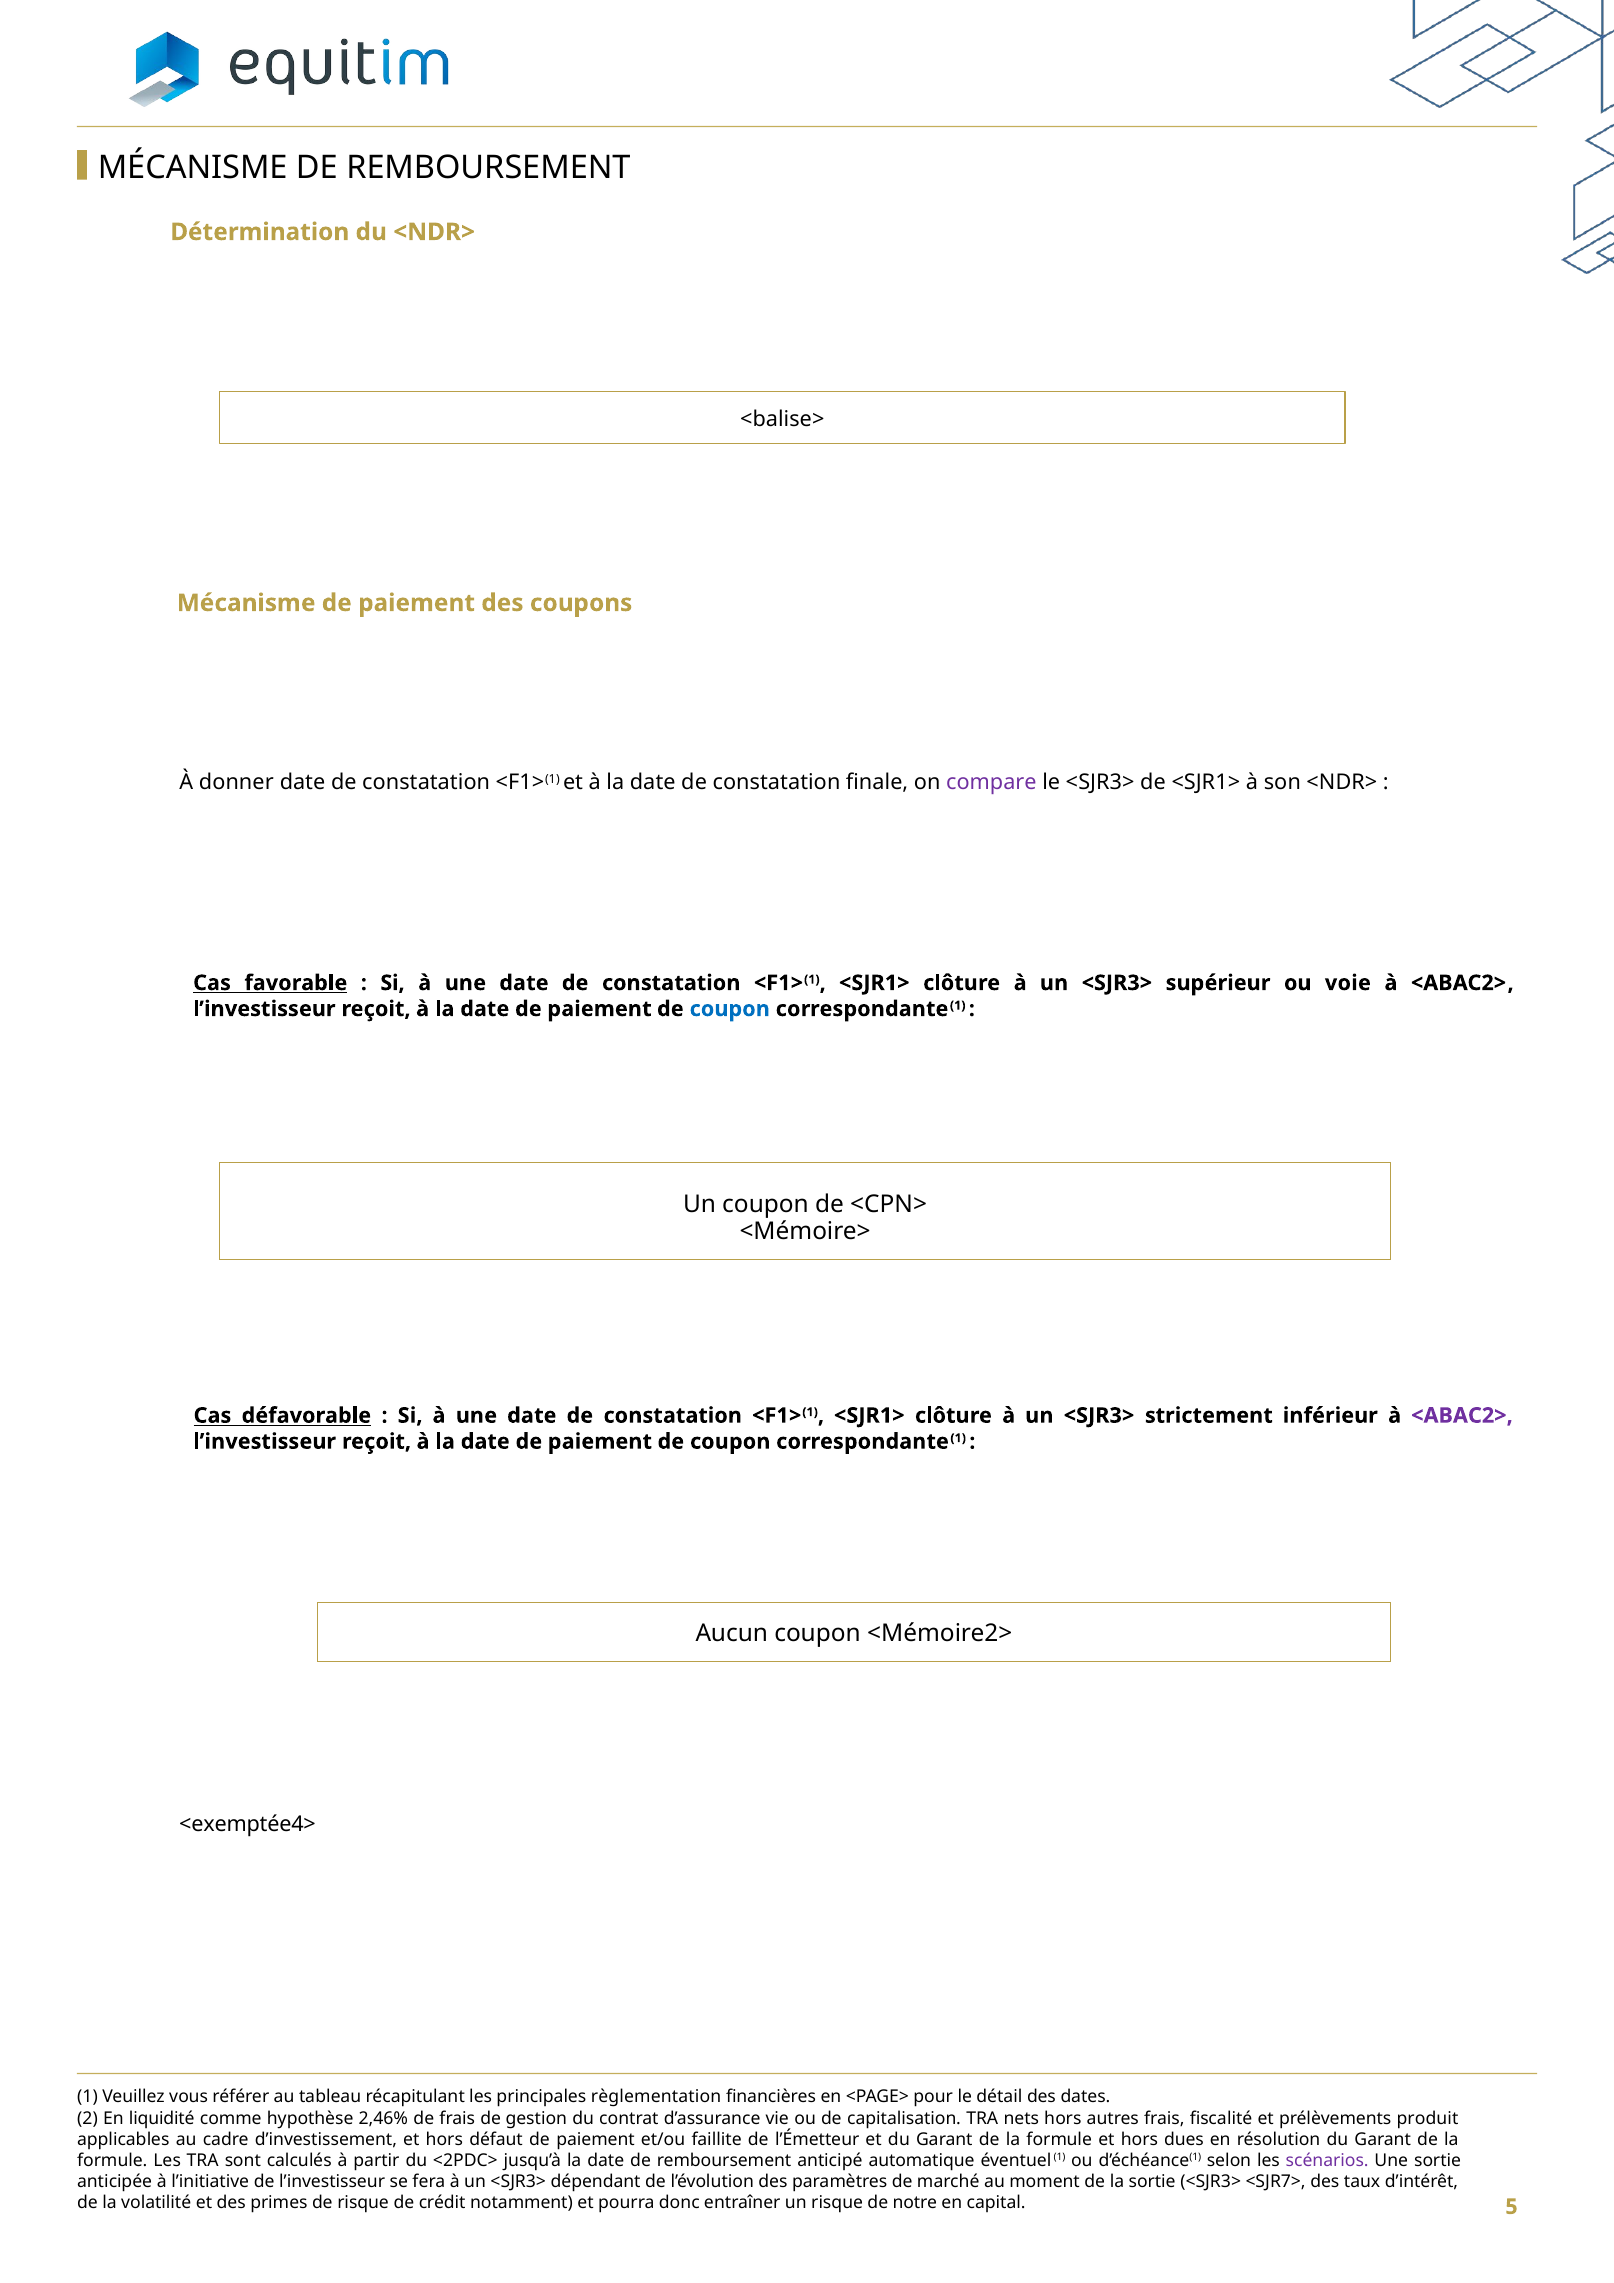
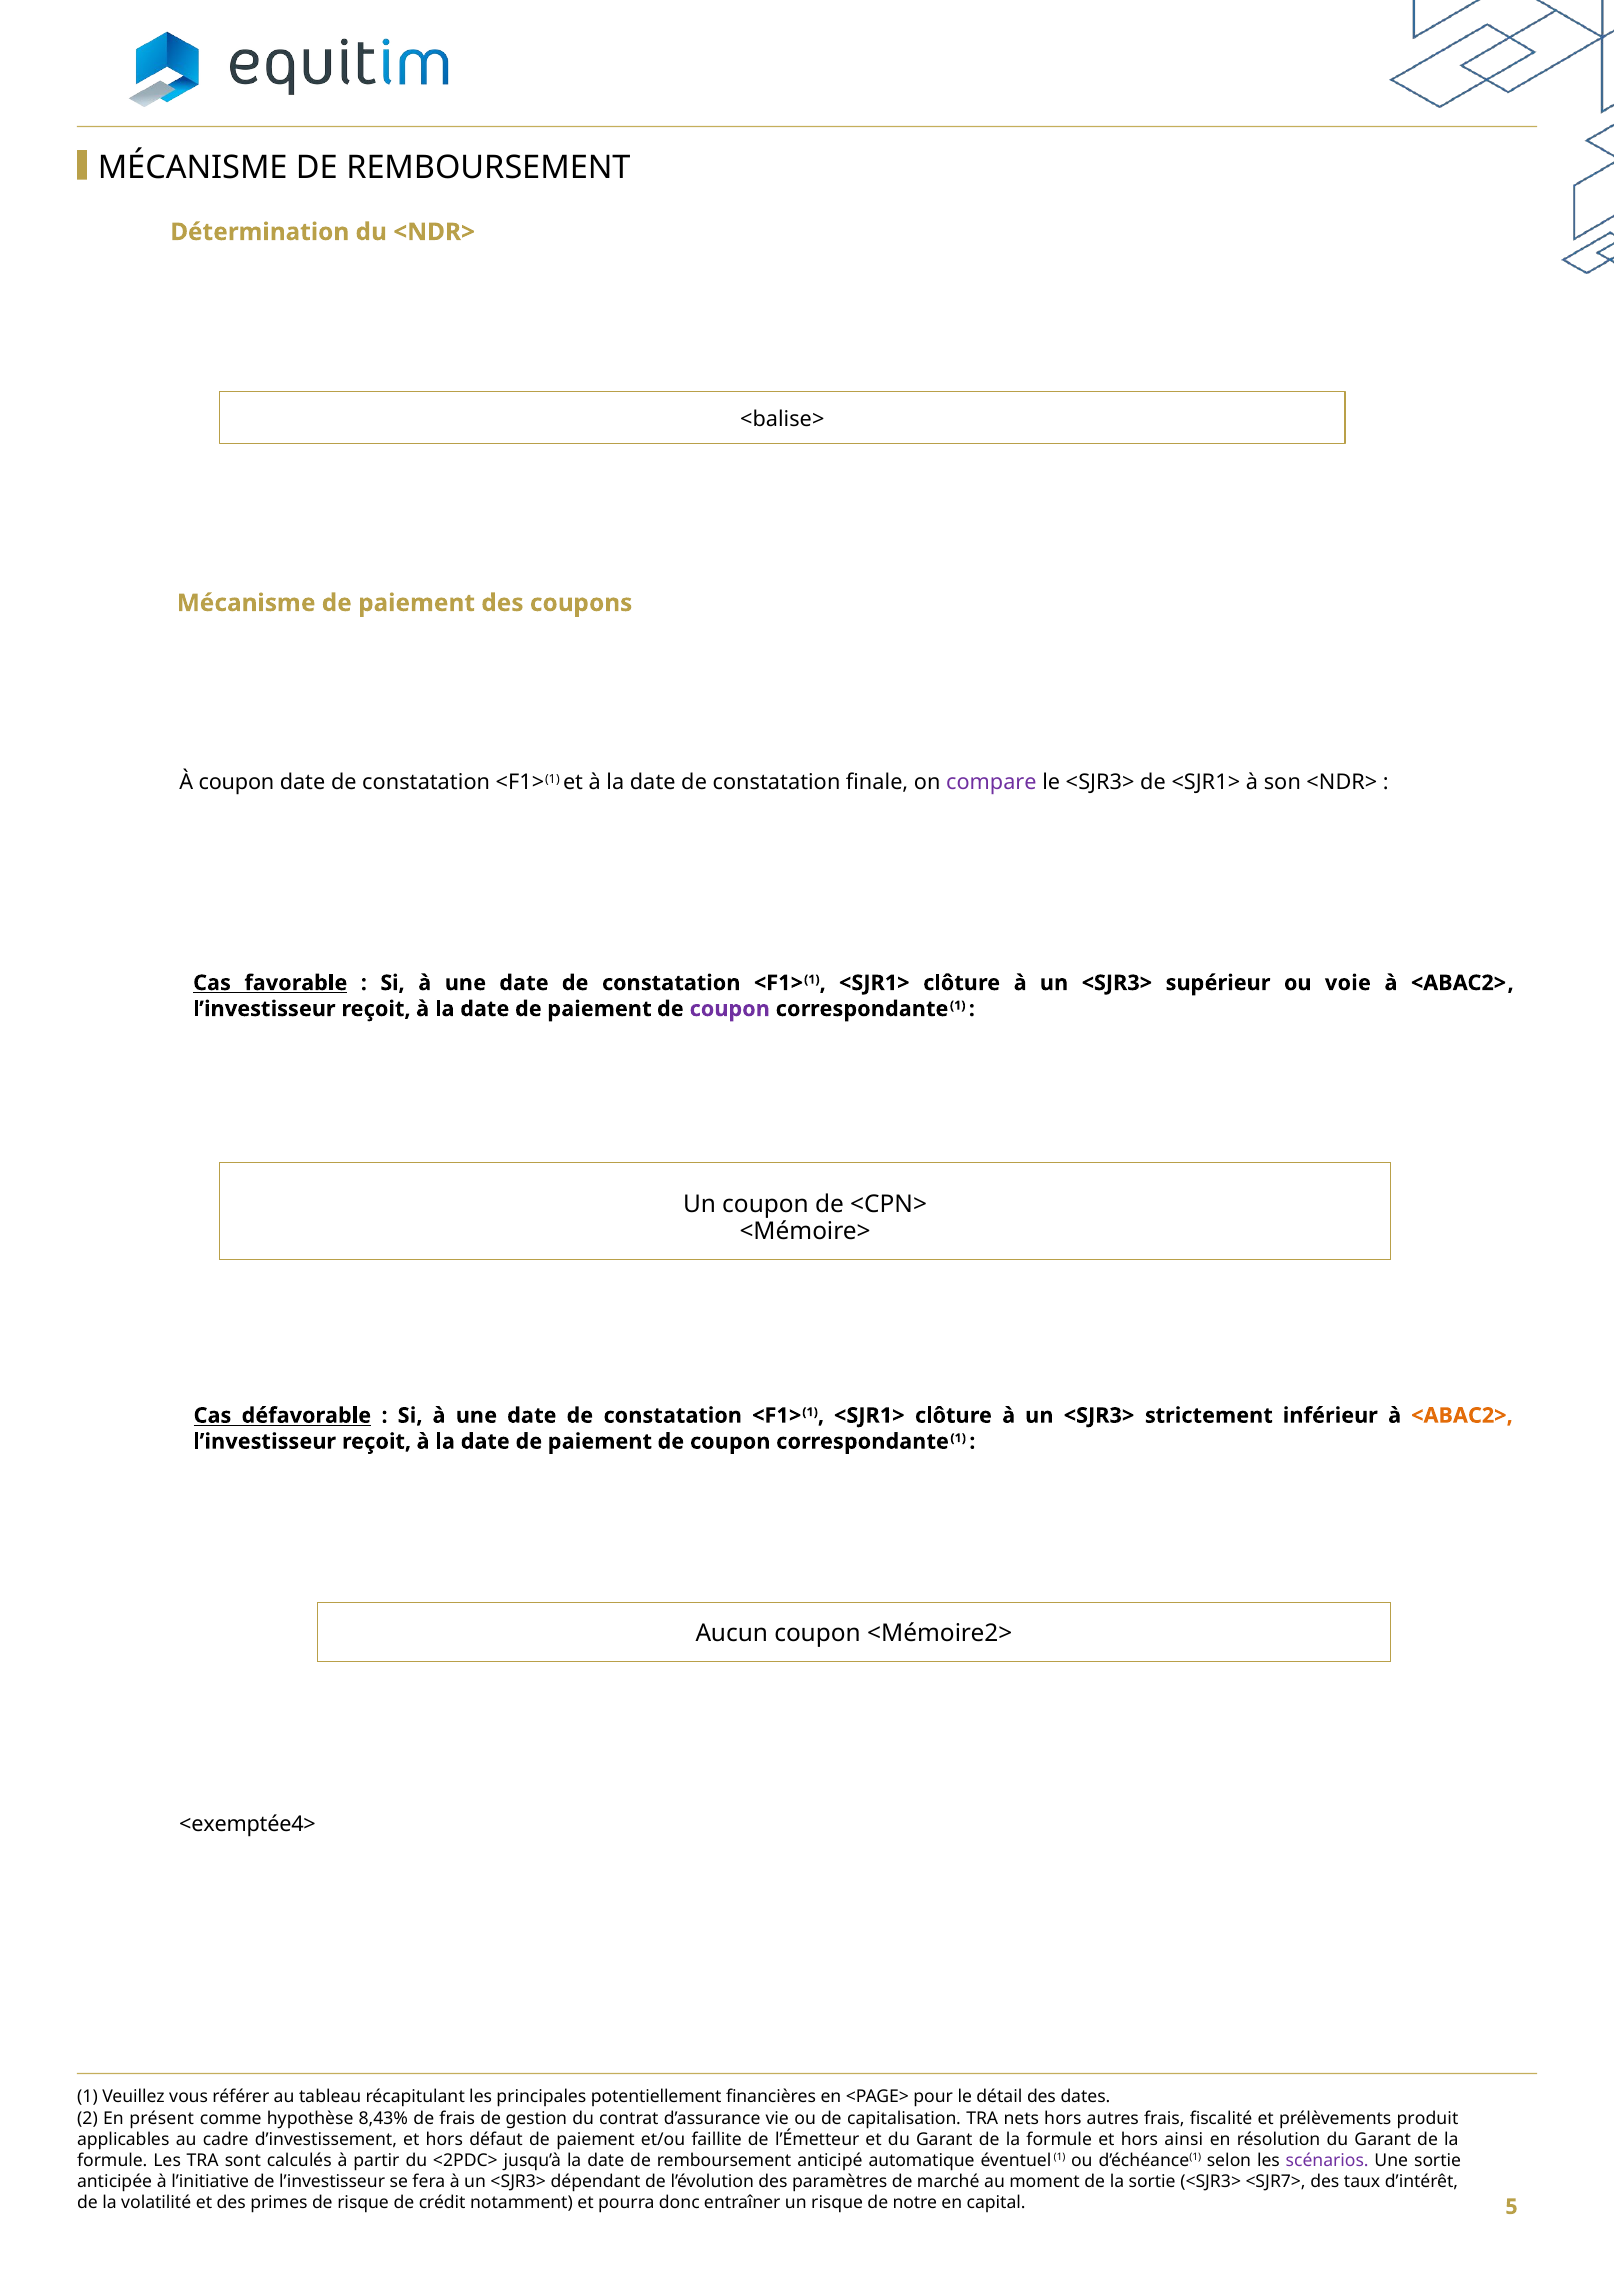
À donner: donner -> coupon
coupon at (730, 1009) colour: blue -> purple
<ABAC2> at (1462, 1415) colour: purple -> orange
règlementation: règlementation -> potentiellement
liquidité: liquidité -> présent
2,46%: 2,46% -> 8,43%
dues: dues -> ainsi
